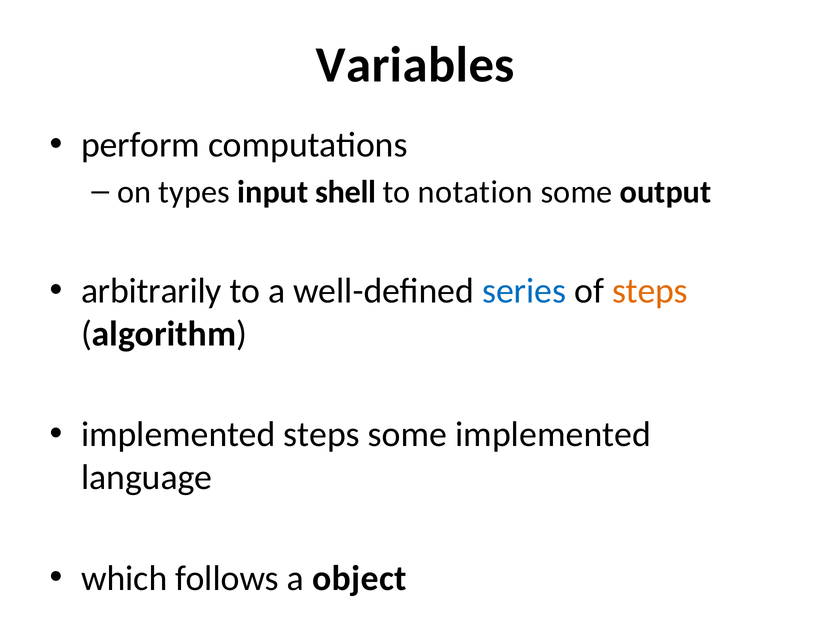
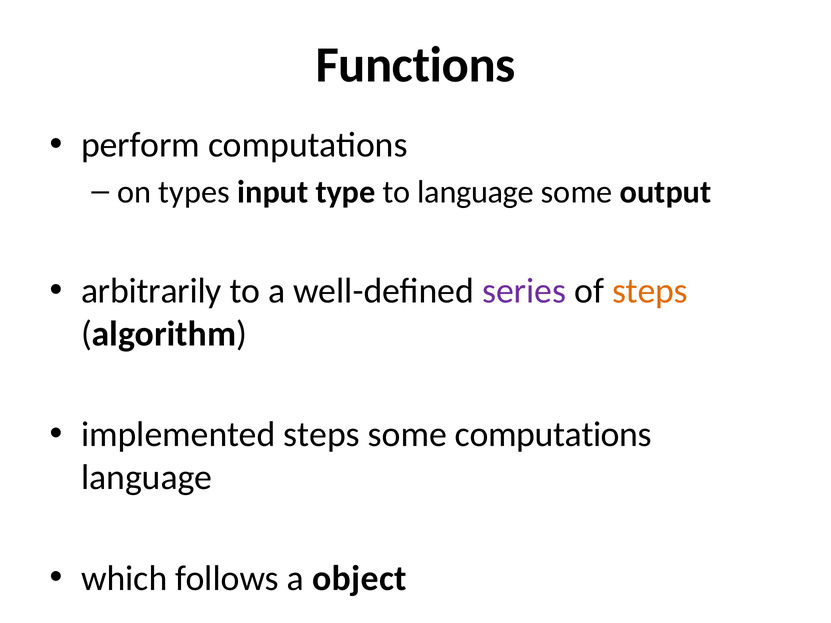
Variables: Variables -> Functions
shell: shell -> type
to notation: notation -> language
series colour: blue -> purple
some implemented: implemented -> computations
